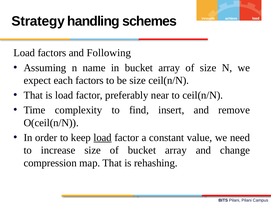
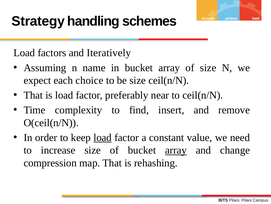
Following: Following -> Iteratively
each factors: factors -> choice
array at (176, 150) underline: none -> present
